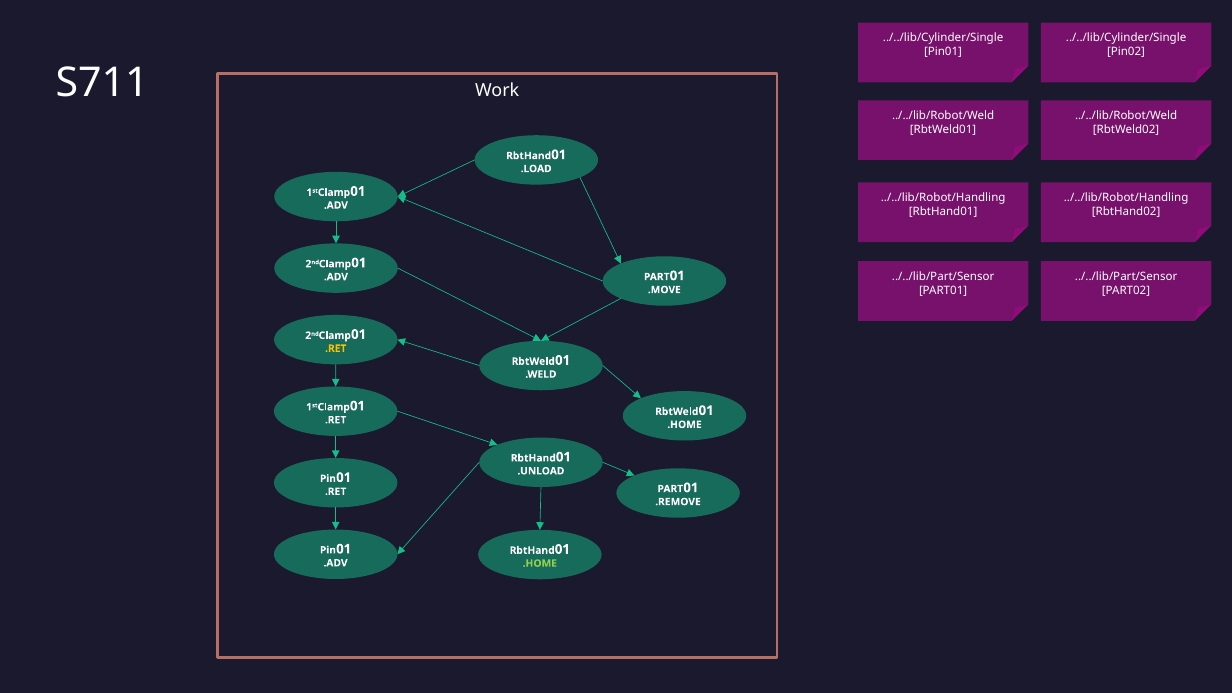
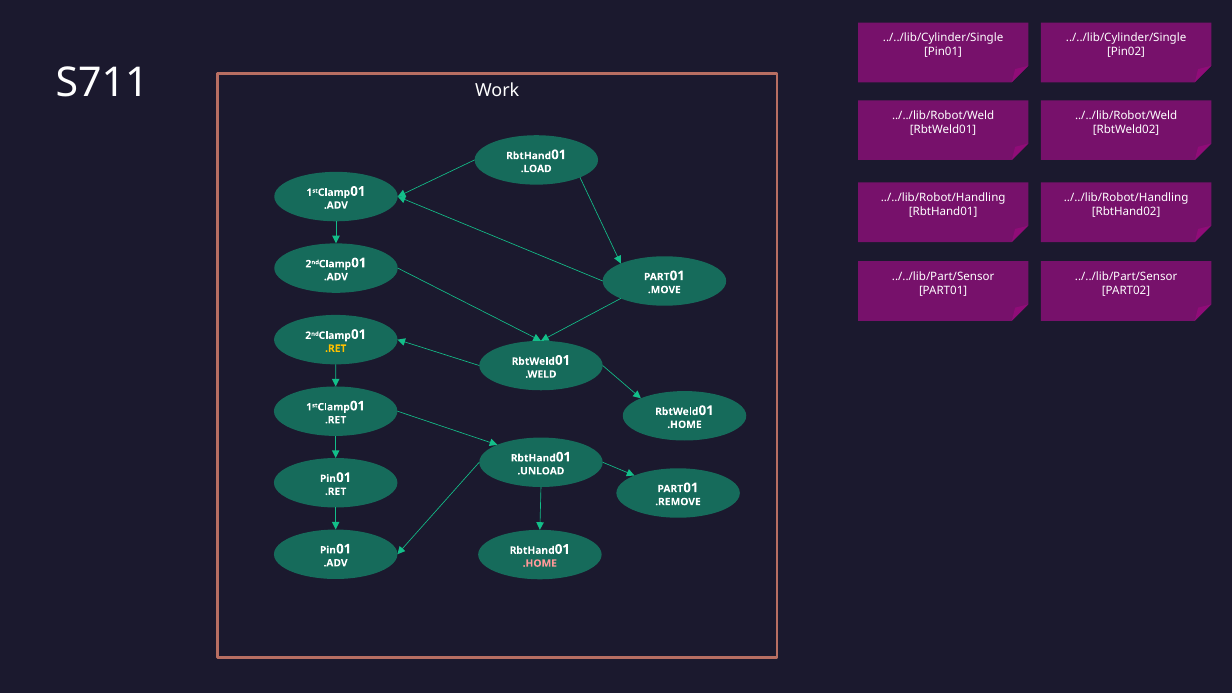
.HOME at (540, 563) colour: light green -> pink
